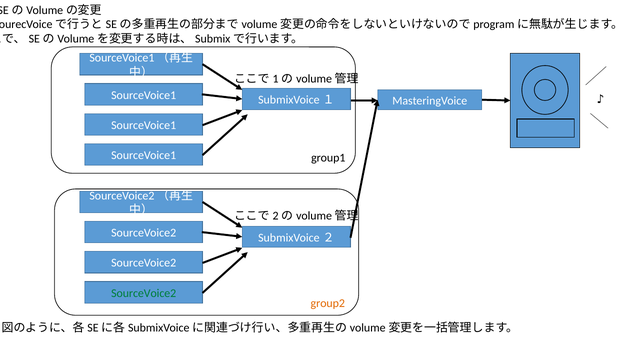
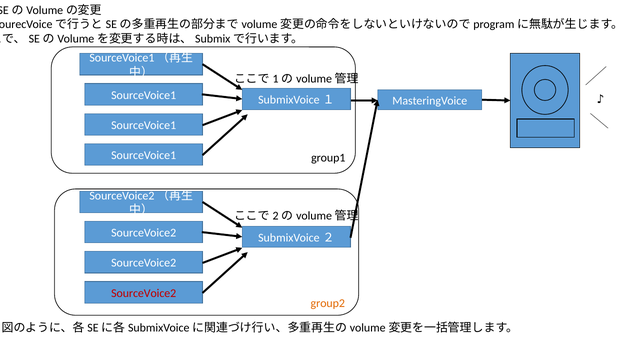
SourceVoice2 at (144, 294) colour: green -> red
